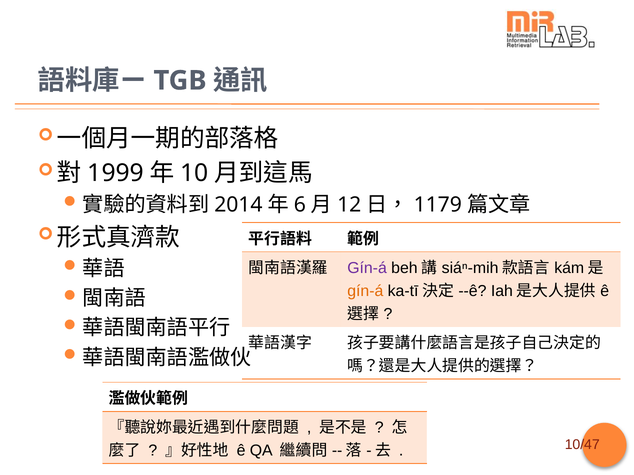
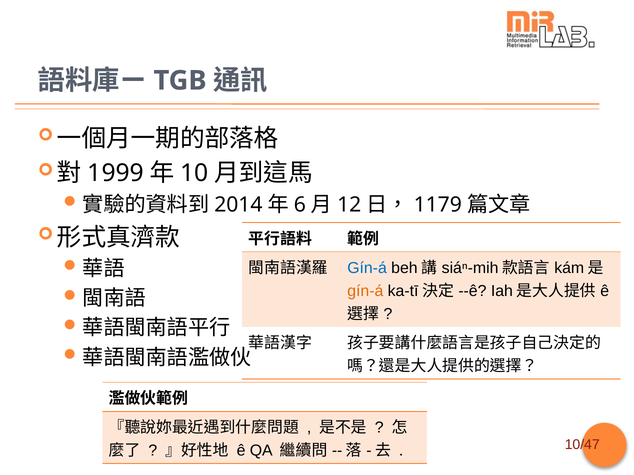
Gín-á at (367, 268) colour: purple -> blue
